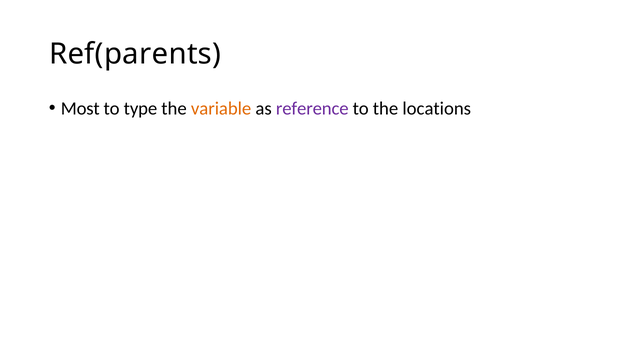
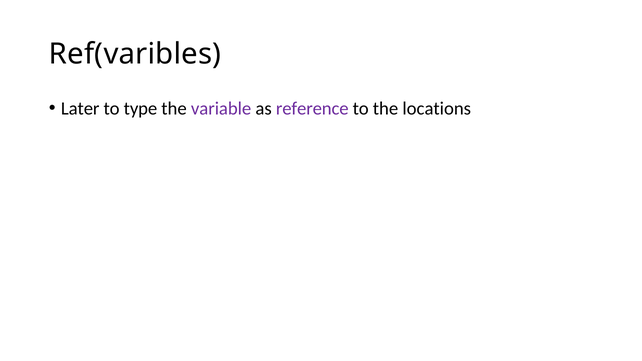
Ref(parents: Ref(parents -> Ref(varibles
Most: Most -> Later
variable colour: orange -> purple
